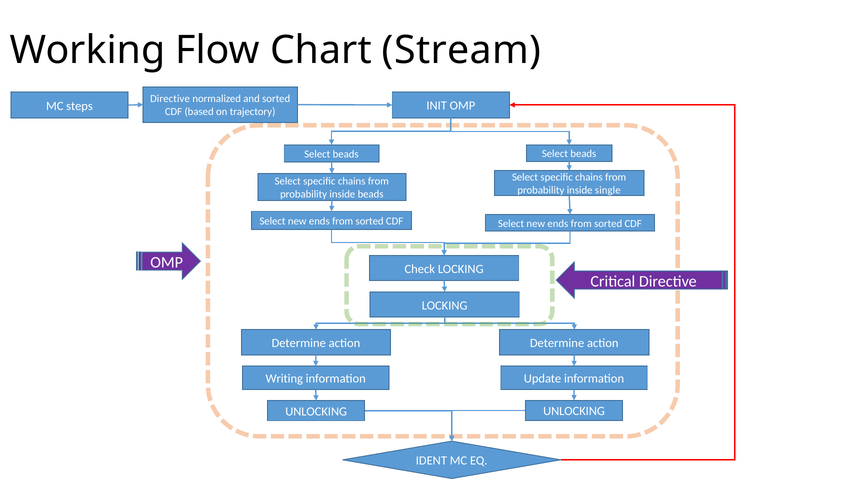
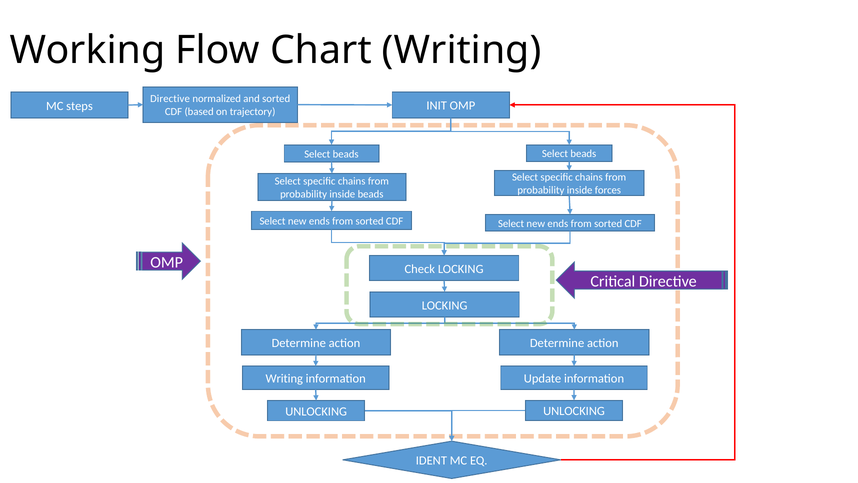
Chart Stream: Stream -> Writing
single: single -> forces
